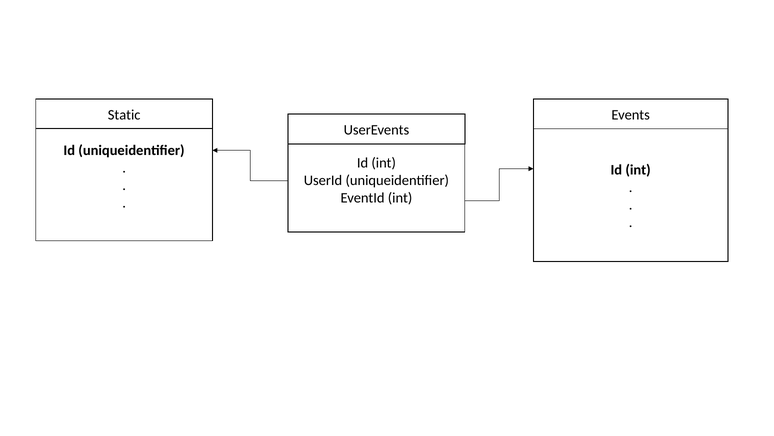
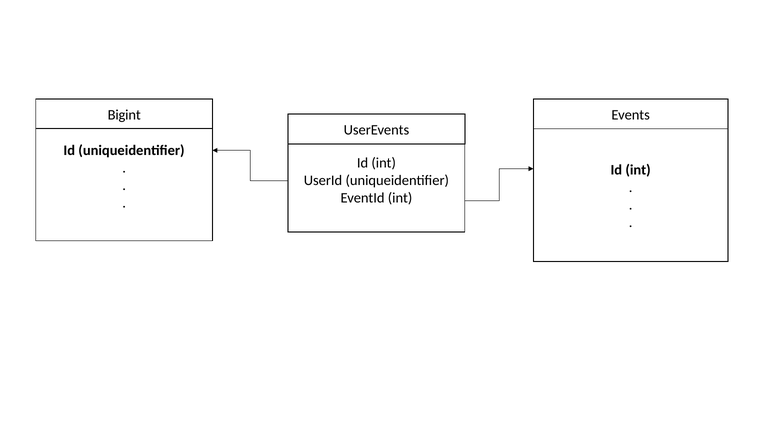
Static: Static -> Bigint
